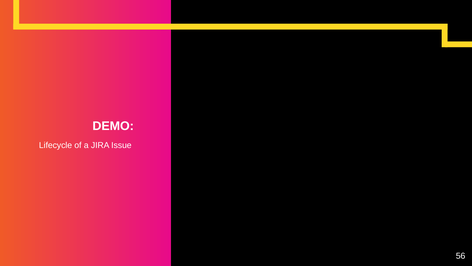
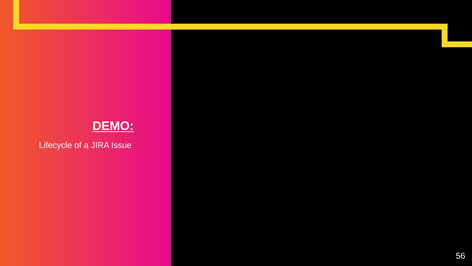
DEMO underline: none -> present
